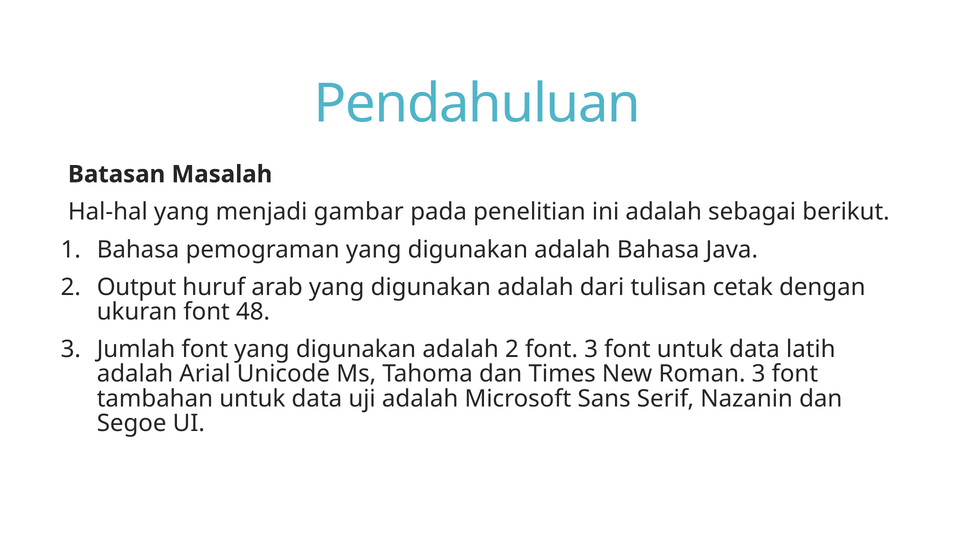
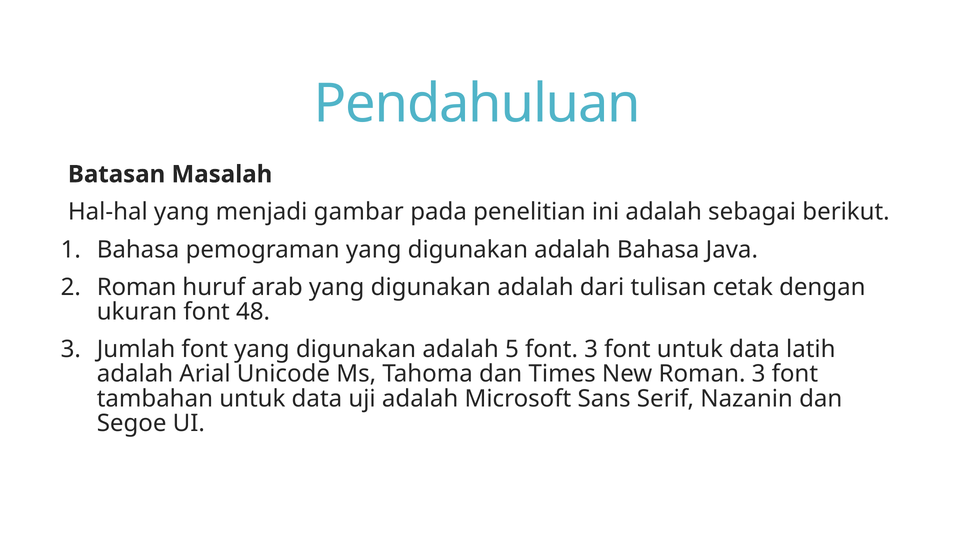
Output at (137, 287): Output -> Roman
adalah 2: 2 -> 5
